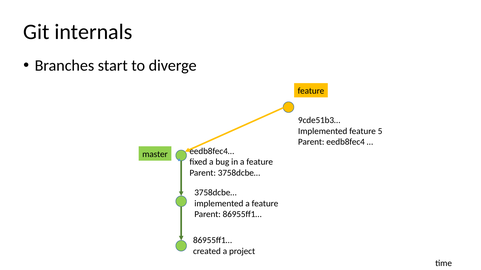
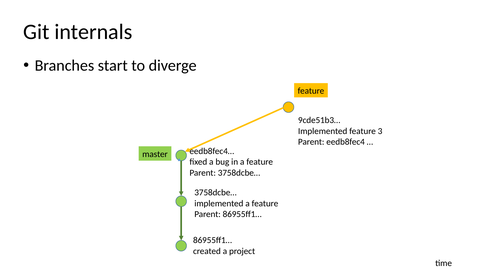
5: 5 -> 3
